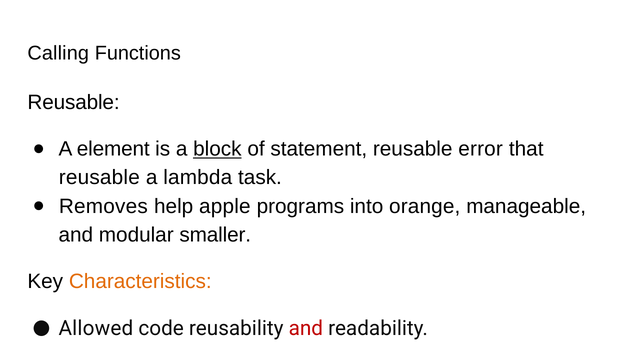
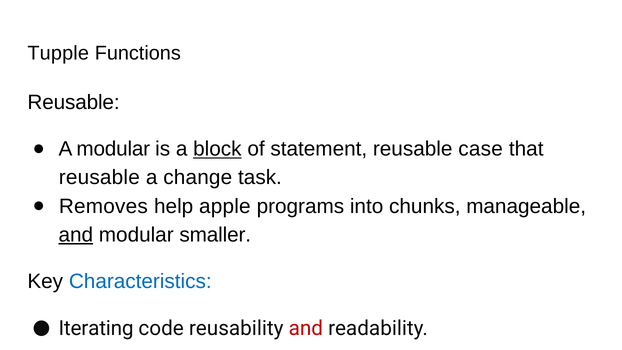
Calling: Calling -> Tupple
A element: element -> modular
error: error -> case
lambda: lambda -> change
orange: orange -> chunks
and at (76, 235) underline: none -> present
Characteristics colour: orange -> blue
Allowed: Allowed -> Iterating
